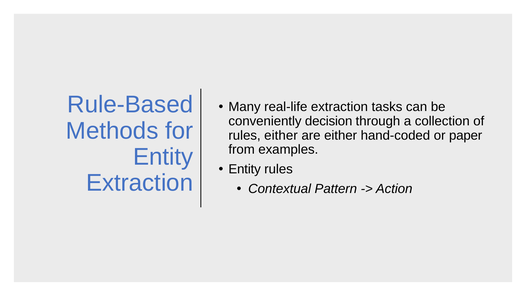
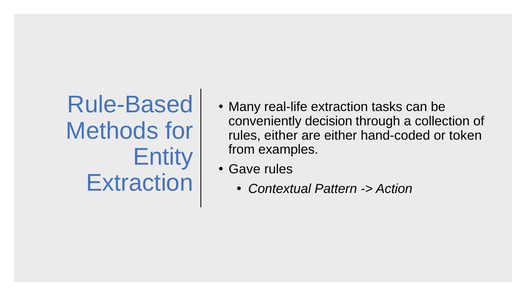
paper: paper -> token
Entity at (245, 169): Entity -> Gave
